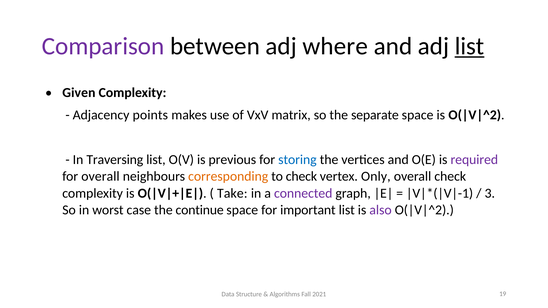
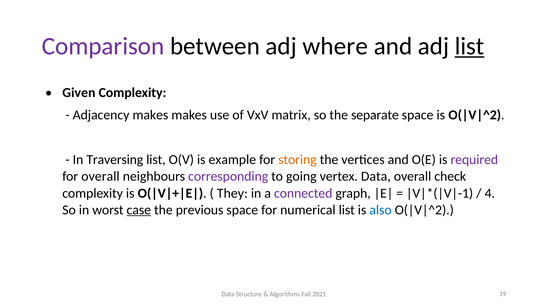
Adjacency points: points -> makes
previous: previous -> example
storing colour: blue -> orange
corresponding colour: orange -> purple
to check: check -> going
vertex Only: Only -> Data
Take: Take -> They
3: 3 -> 4
case underline: none -> present
continue: continue -> previous
important: important -> numerical
also colour: purple -> blue
